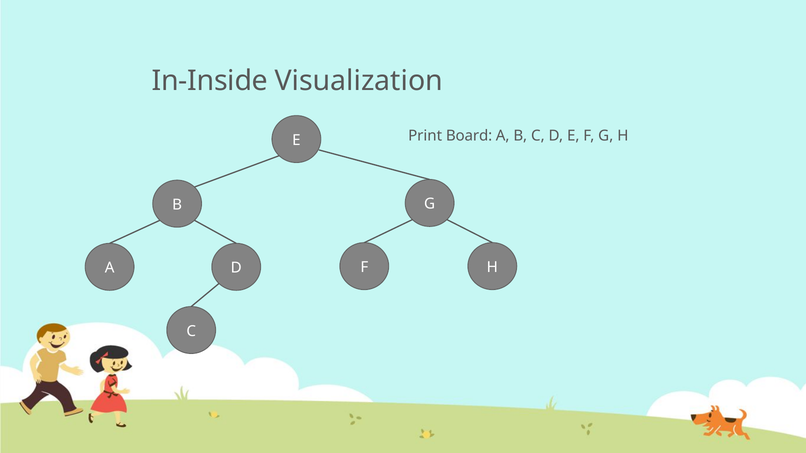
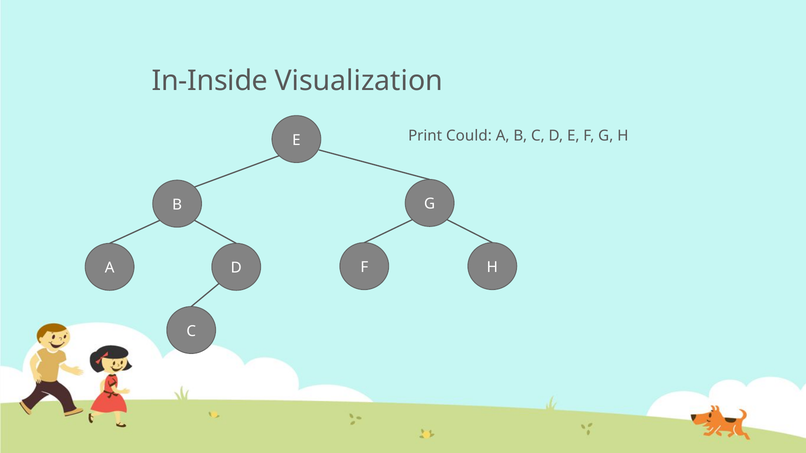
Board: Board -> Could
